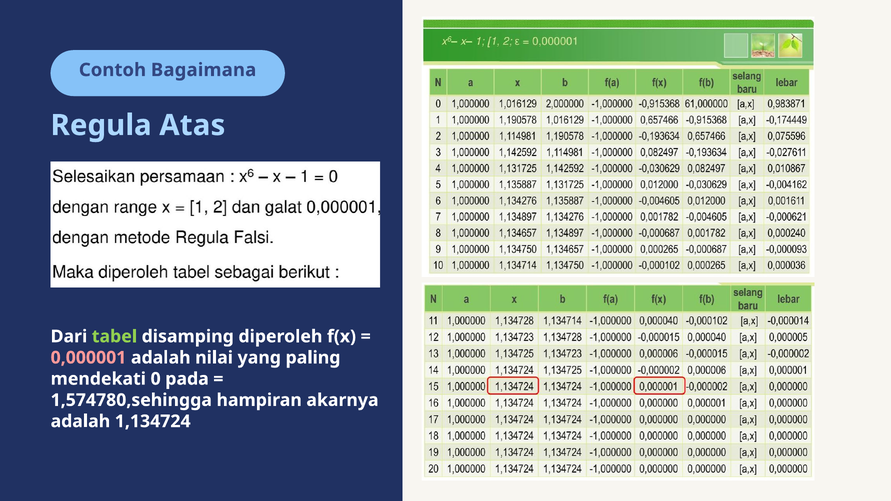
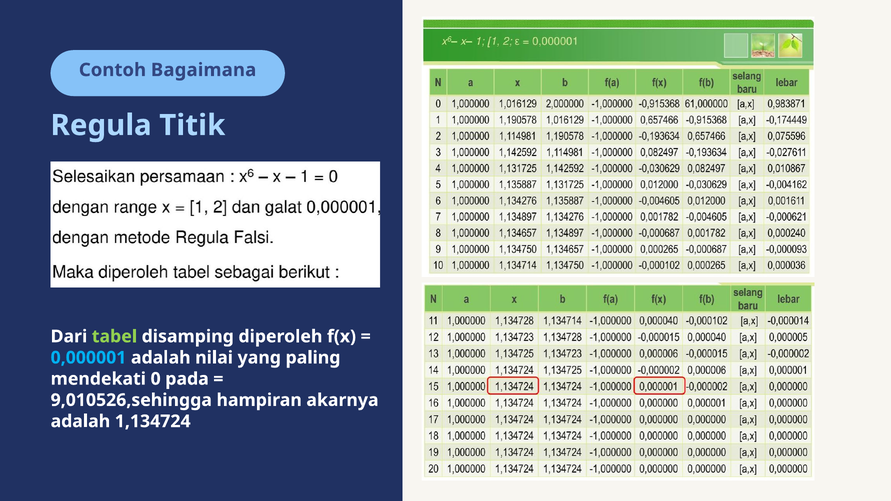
Atas: Atas -> Titik
0,000001 colour: pink -> light blue
1,574780,sehingga: 1,574780,sehingga -> 9,010526,sehingga
